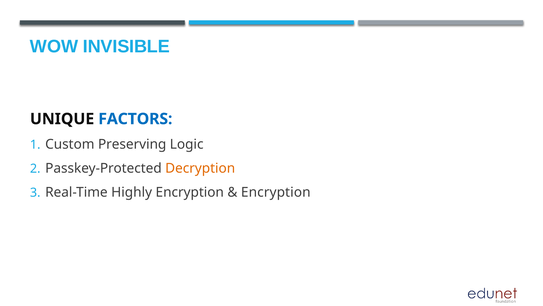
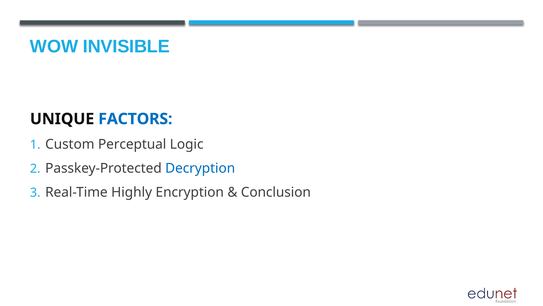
Preserving: Preserving -> Perceptual
Decryption colour: orange -> blue
Encryption at (276, 192): Encryption -> Conclusion
